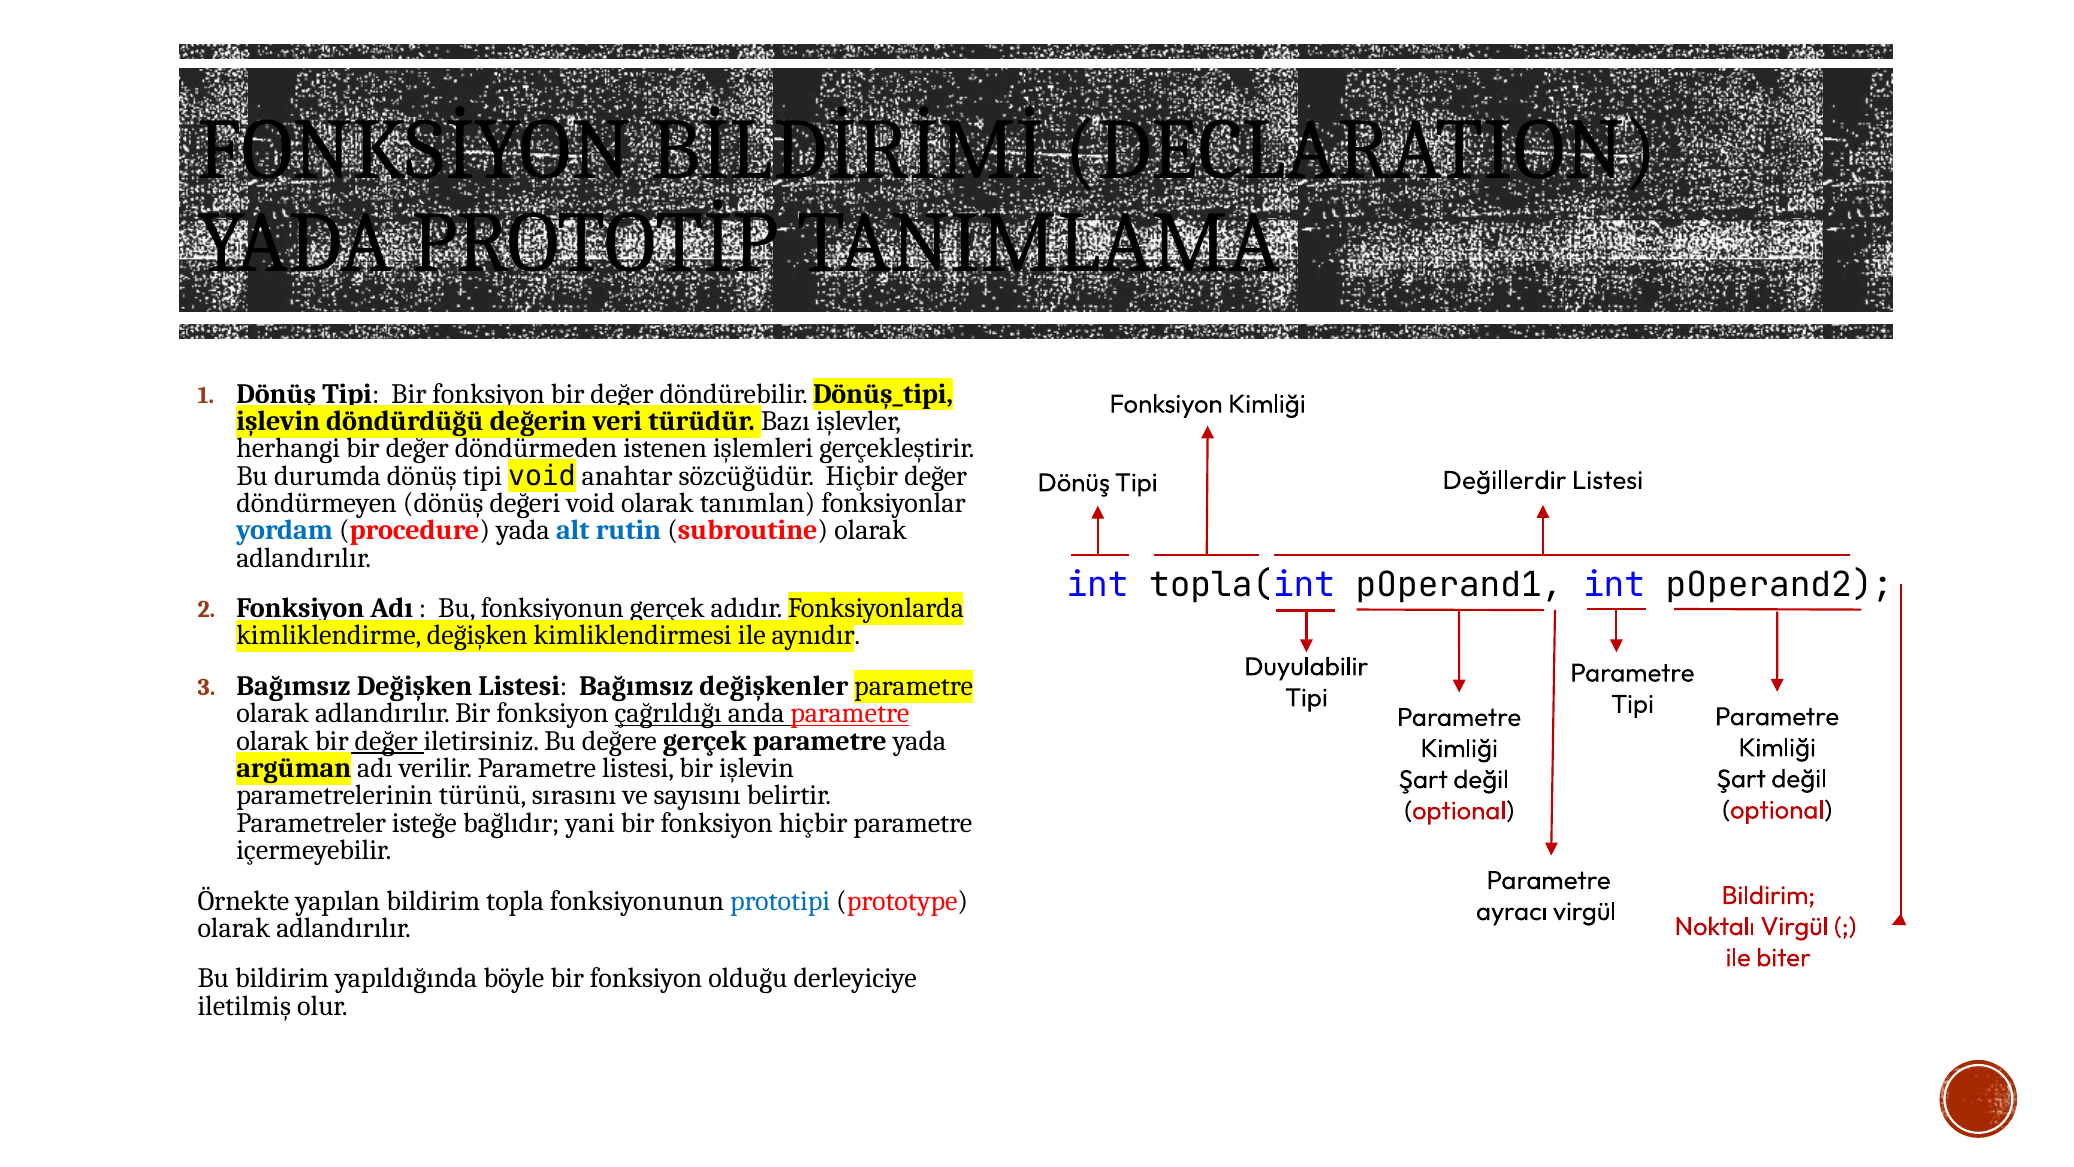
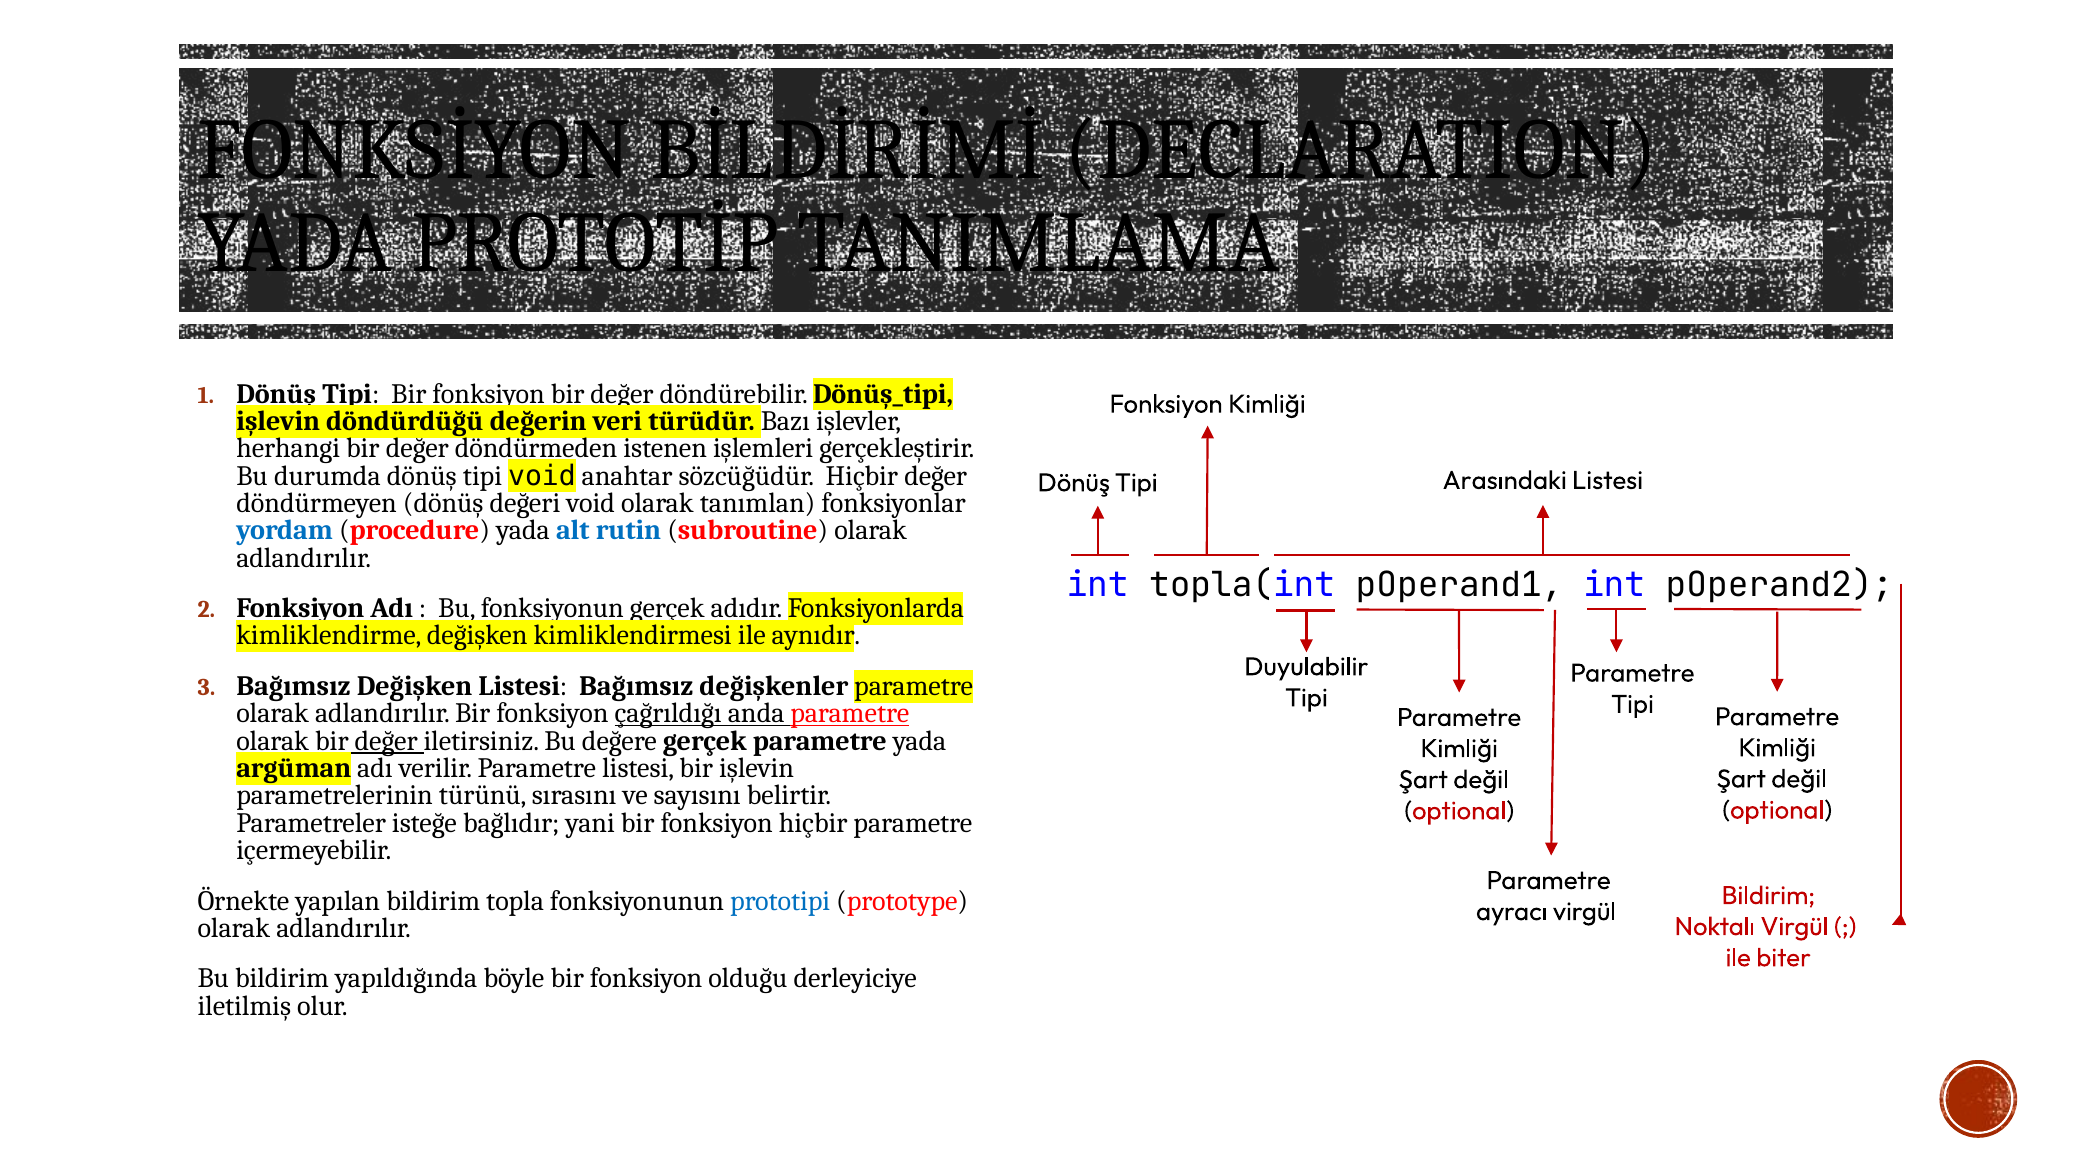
Değillerdir: Değillerdir -> Arasındaki
